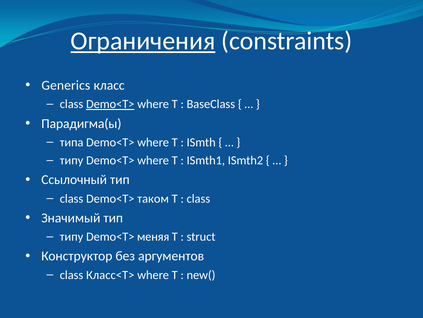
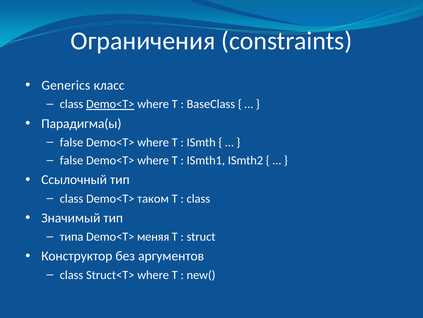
Ограничения underline: present -> none
типа at (72, 142): типа -> false
типу at (72, 160): типу -> false
типу at (72, 236): типу -> типа
Класс<T>: Класс<T> -> Struct<T>
